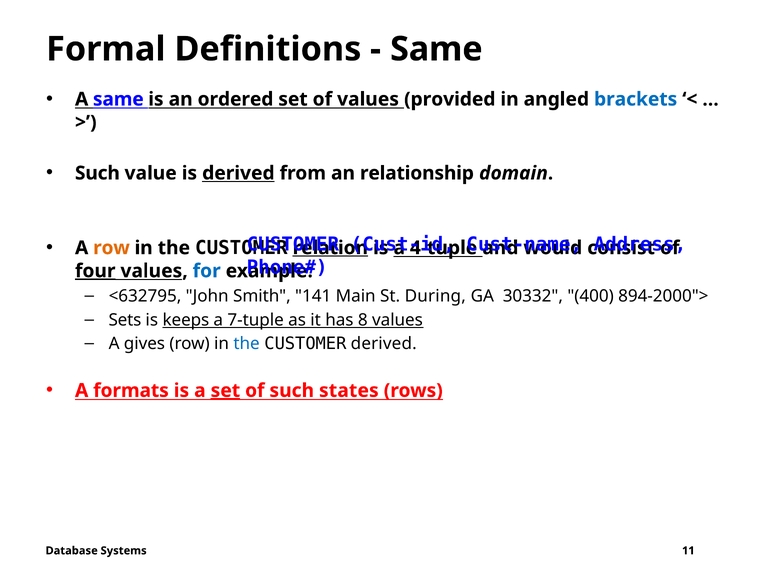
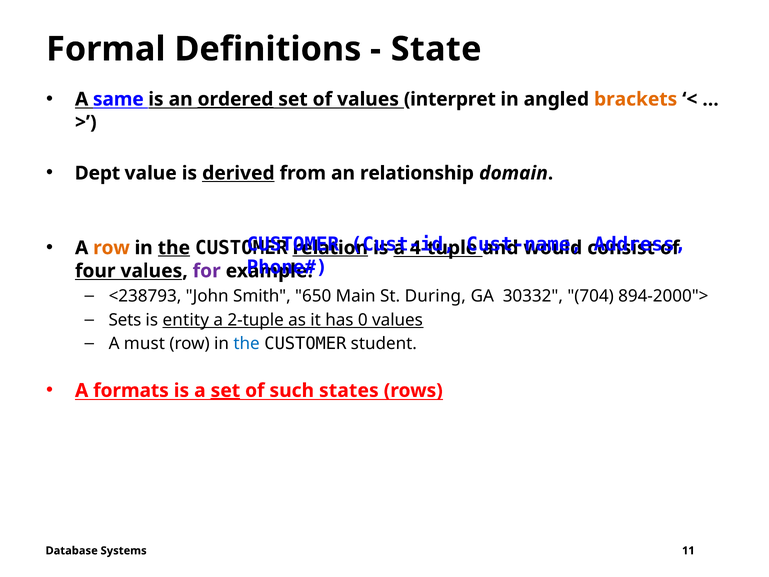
Same at (436, 49): Same -> State
ordered underline: none -> present
provided: provided -> interpret
brackets colour: blue -> orange
Such at (97, 173): Such -> Dept
the at (174, 248) underline: none -> present
four underline: present -> none
for colour: blue -> purple
<632795: <632795 -> <238793
141: 141 -> 650
400: 400 -> 704
keeps: keeps -> entity
7-tuple: 7-tuple -> 2-tuple
8: 8 -> 0
gives: gives -> must
CUSTOMER derived: derived -> student
